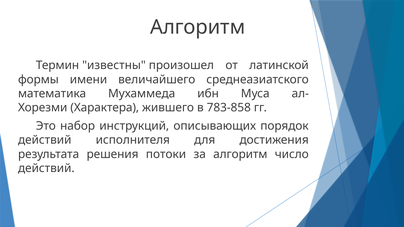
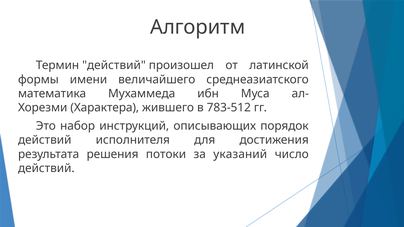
Термин известны: известны -> действий
783-858: 783-858 -> 783-512
за алгоритм: алгоритм -> указаний
